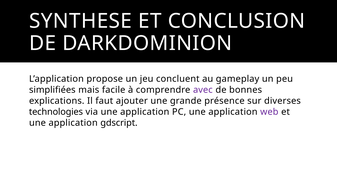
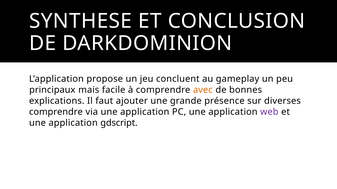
simplifiées: simplifiées -> principaux
avec colour: purple -> orange
technologies at (56, 112): technologies -> comprendre
